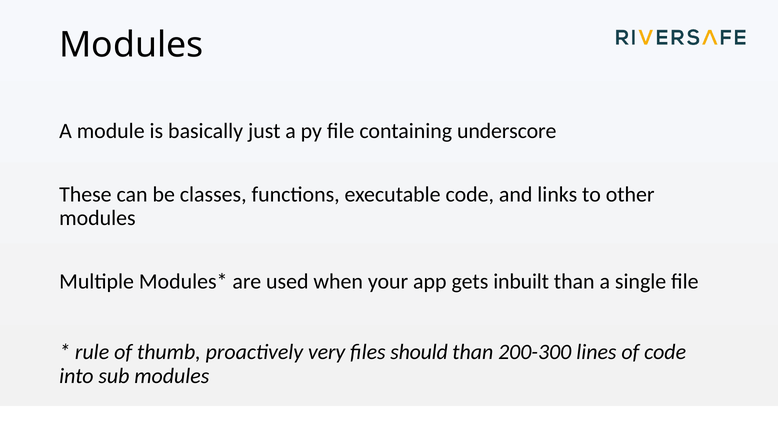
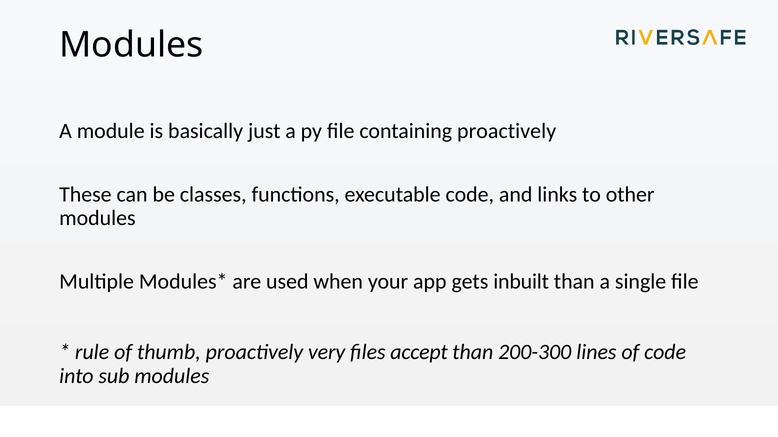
containing underscore: underscore -> proactively
should: should -> accept
